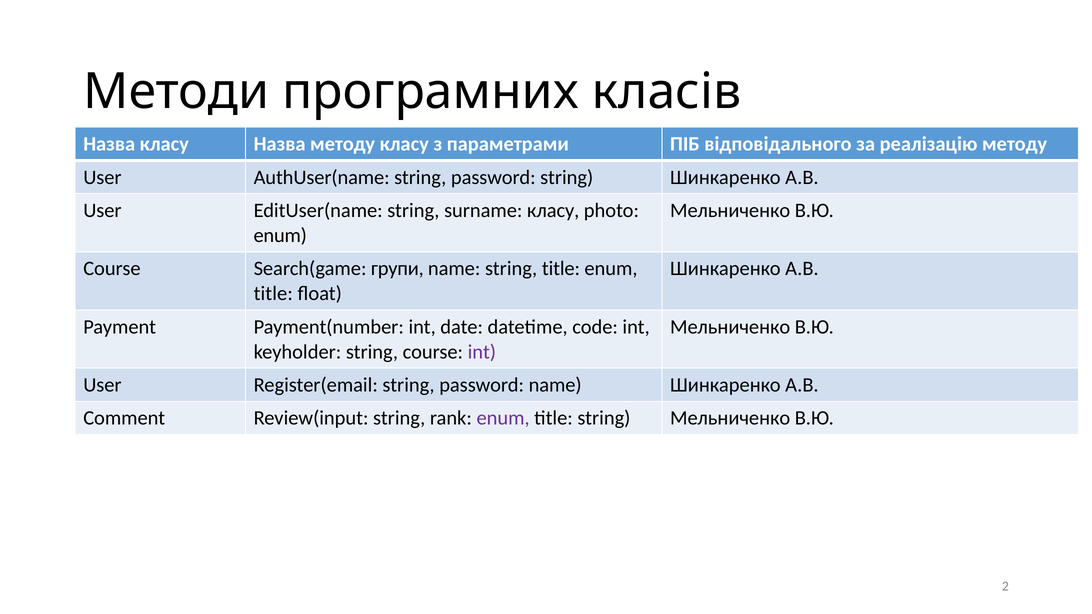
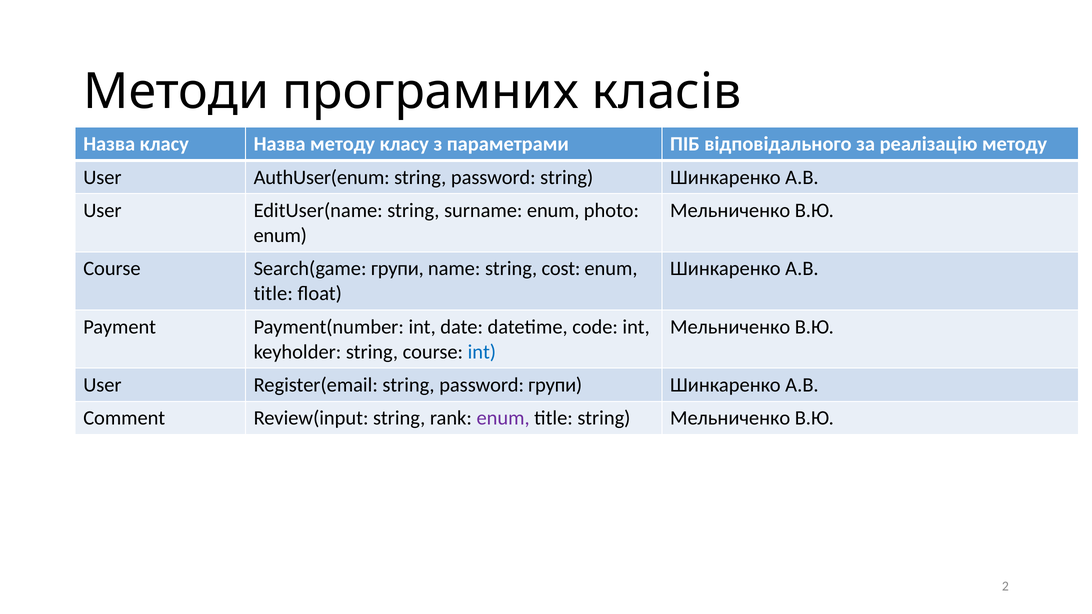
AuthUser(name: AuthUser(name -> AuthUser(enum
surname класу: класу -> enum
string title: title -> cost
int at (482, 352) colour: purple -> blue
password name: name -> групи
